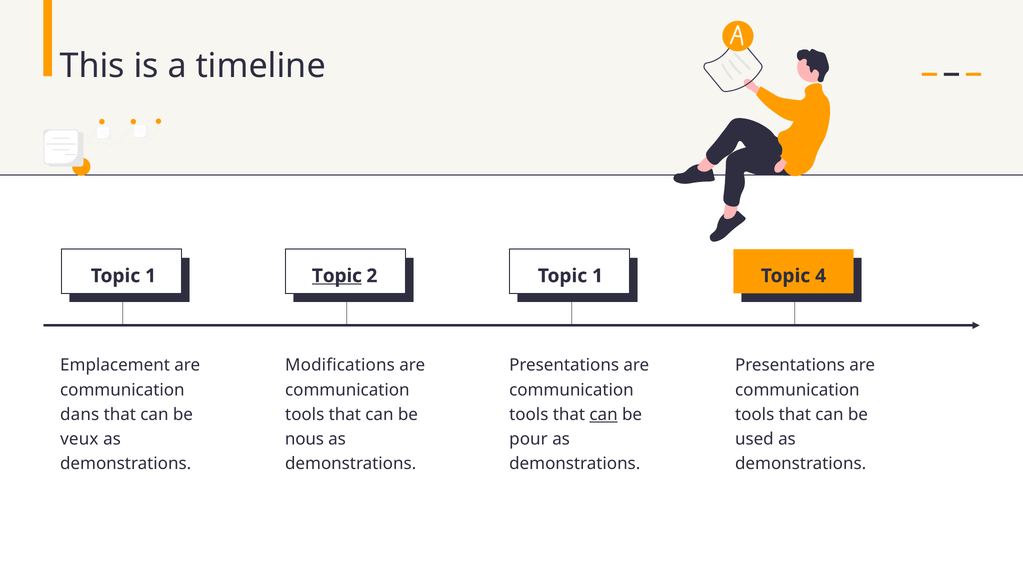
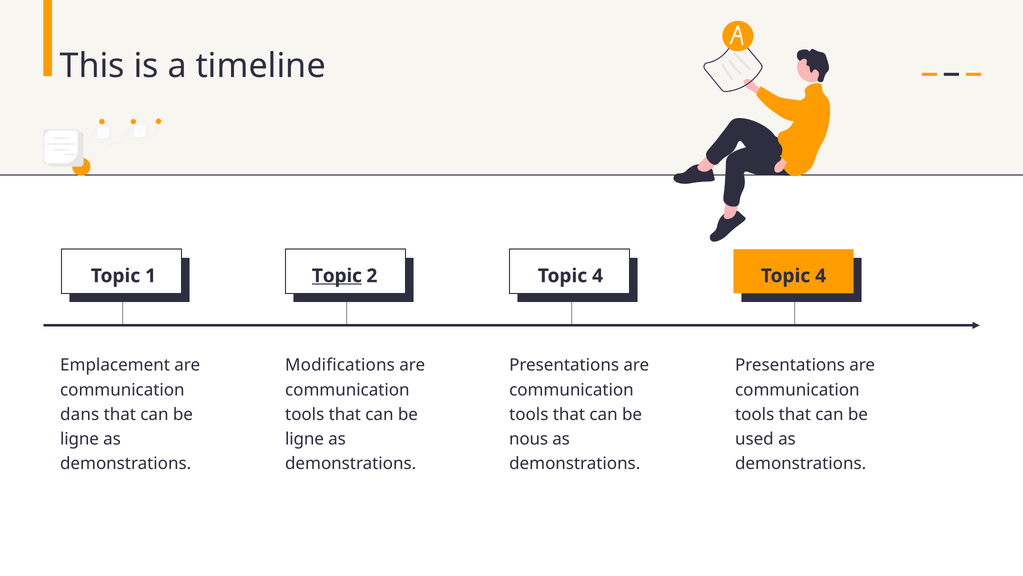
2 Topic 1: 1 -> 4
can at (604, 414) underline: present -> none
veux at (79, 439): veux -> ligne
nous at (304, 439): nous -> ligne
pour: pour -> nous
